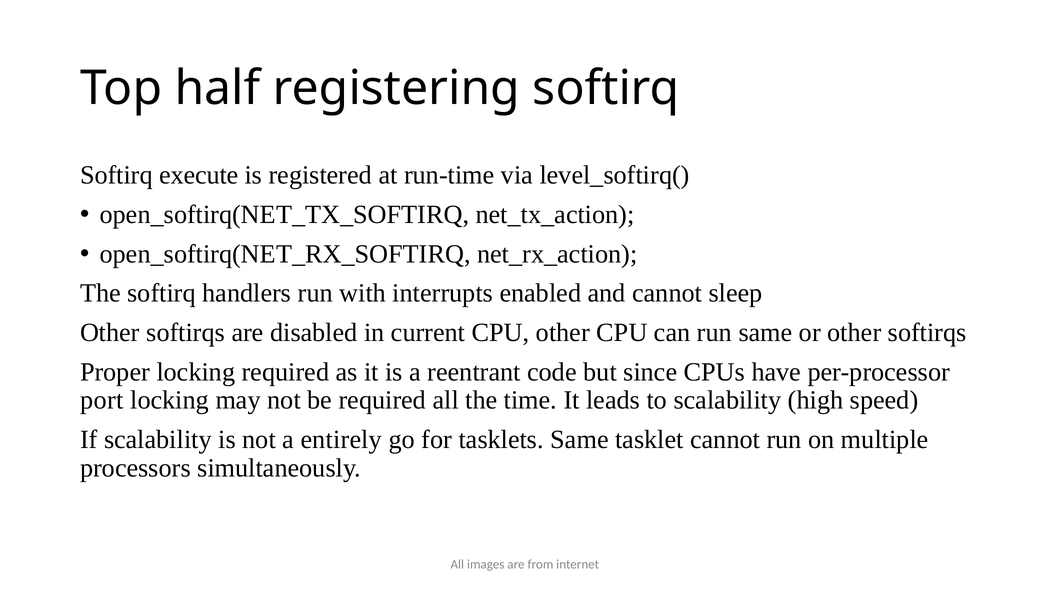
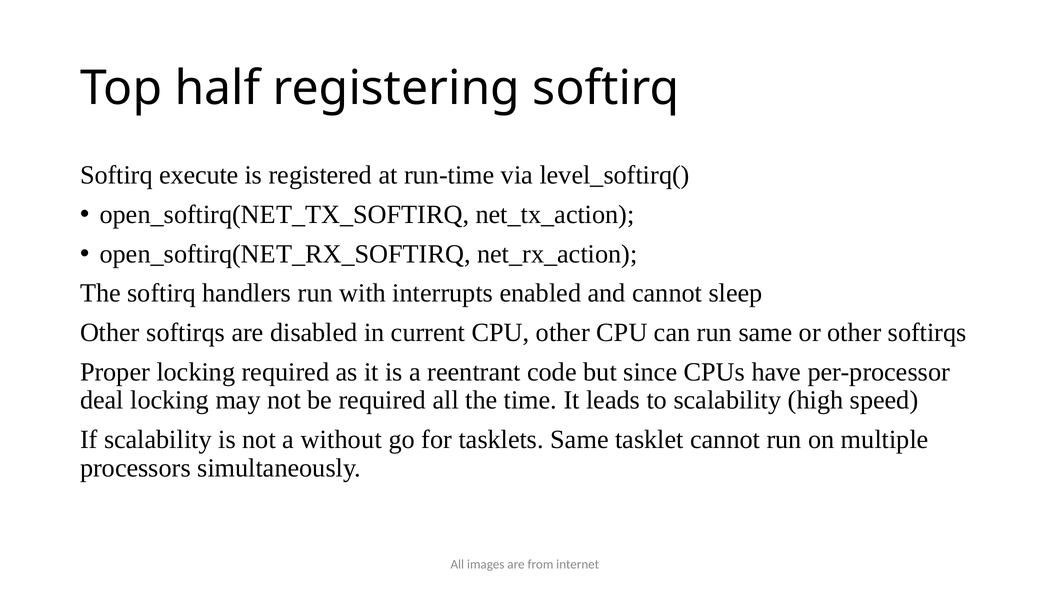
port: port -> deal
entirely: entirely -> without
